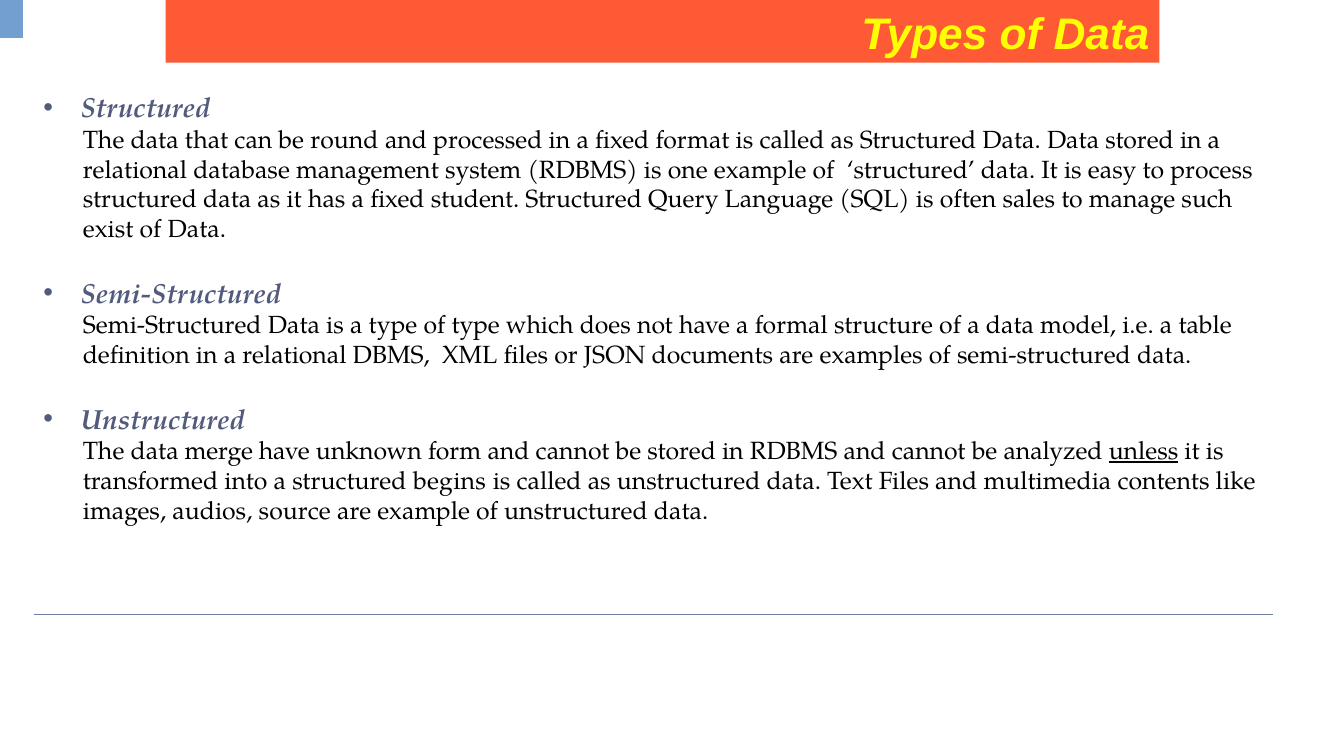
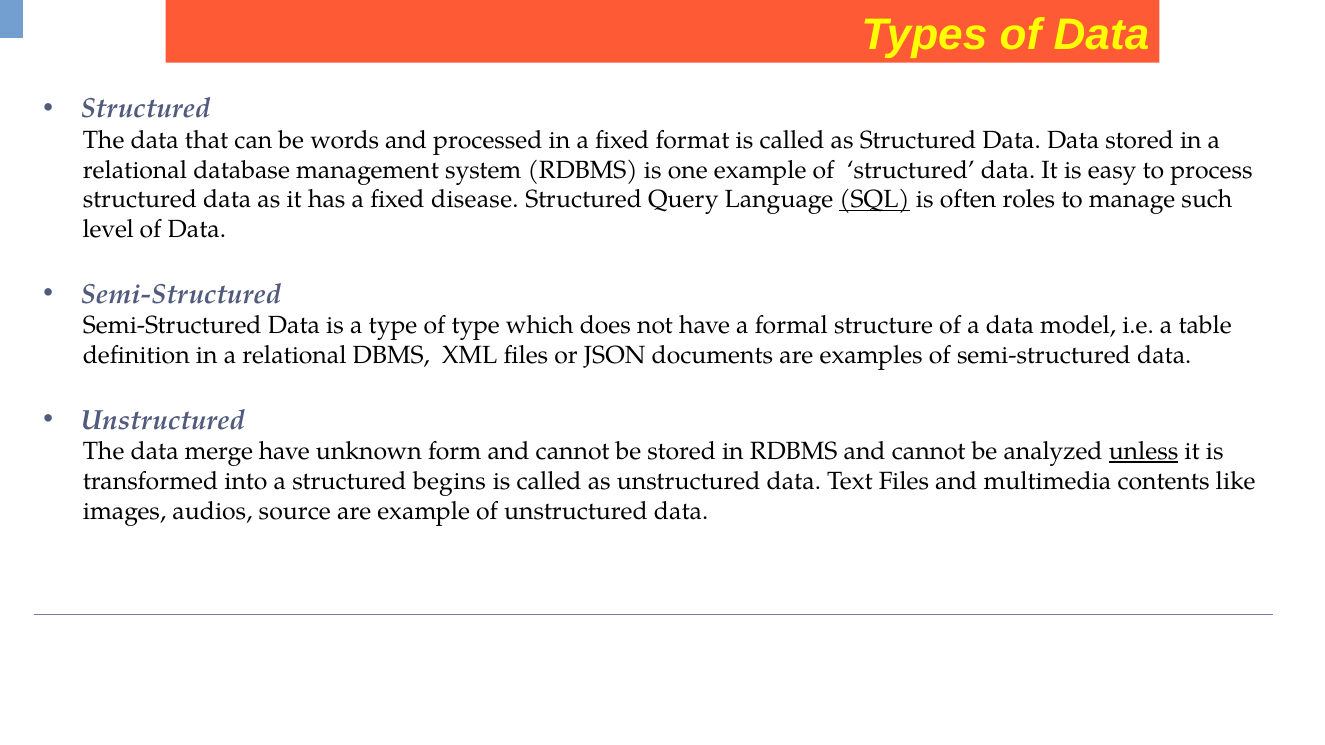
round: round -> words
student: student -> disease
SQL underline: none -> present
sales: sales -> roles
exist: exist -> level
